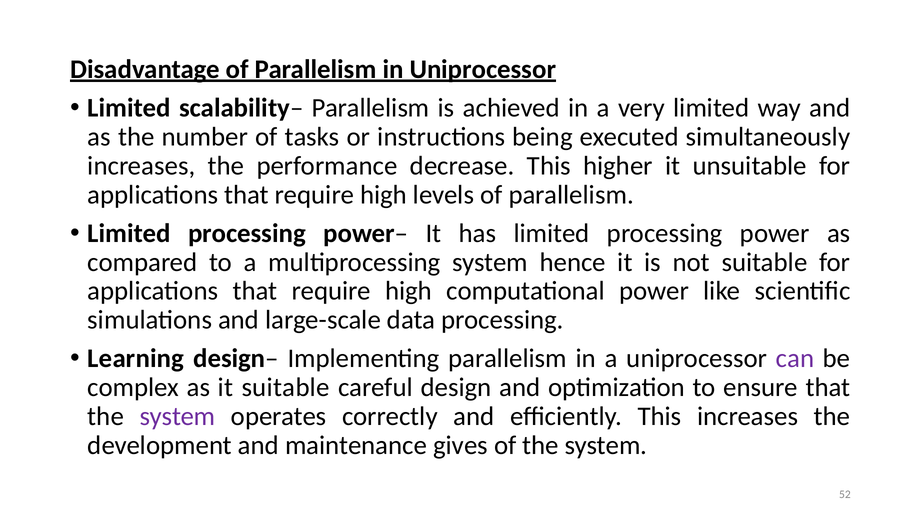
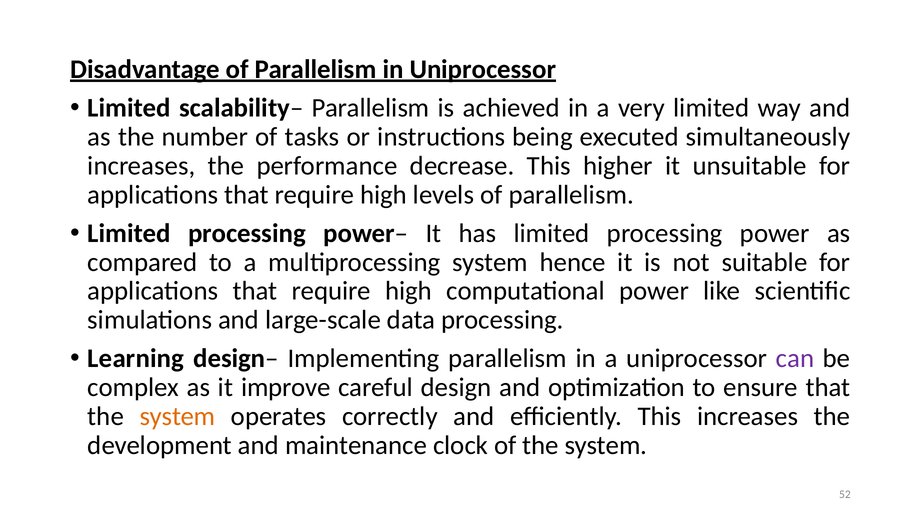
it suitable: suitable -> improve
system at (178, 417) colour: purple -> orange
gives: gives -> clock
